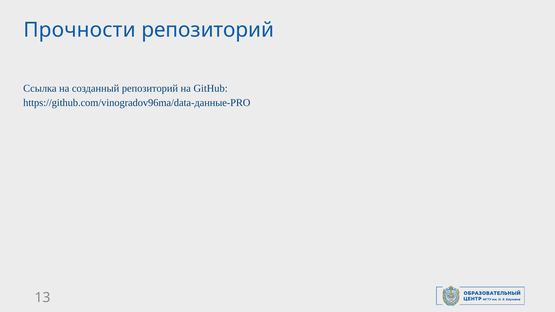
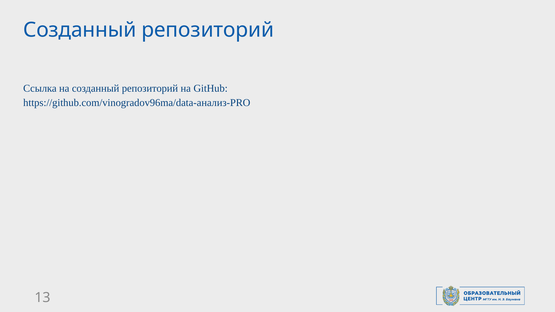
Прочности at (80, 30): Прочности -> Созданный
https://github.com/vinogradov96ma/data-данные-PRO: https://github.com/vinogradov96ma/data-данные-PRO -> https://github.com/vinogradov96ma/data-анализ-PRO
